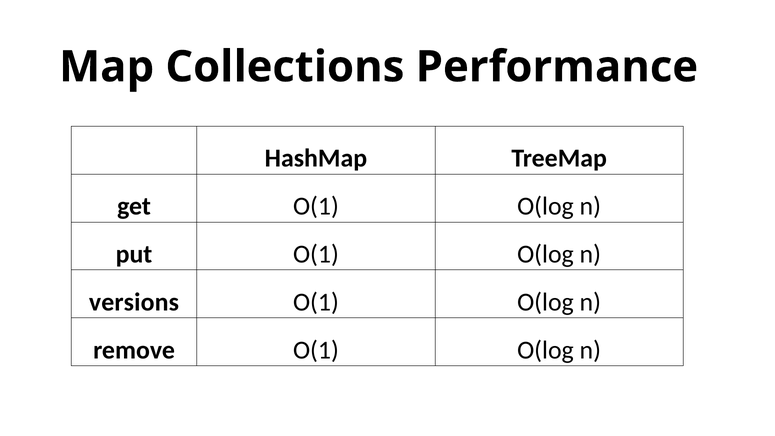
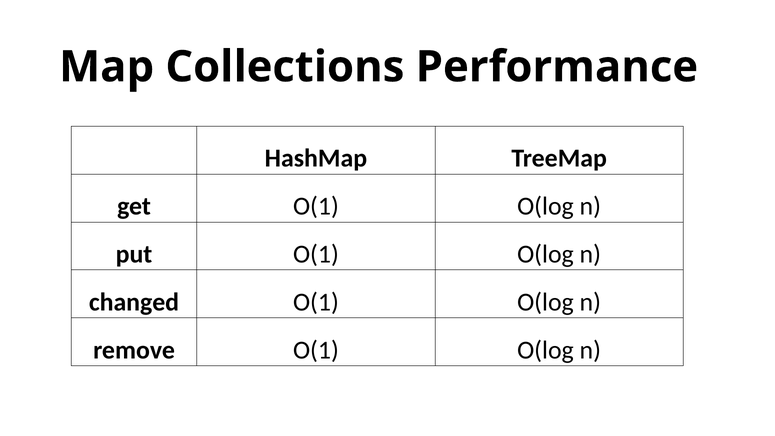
versions: versions -> changed
